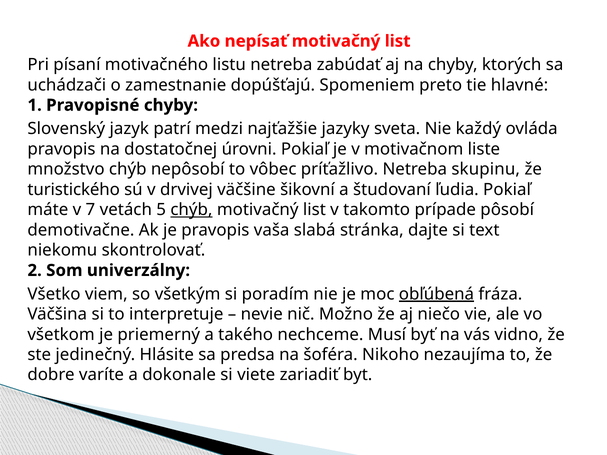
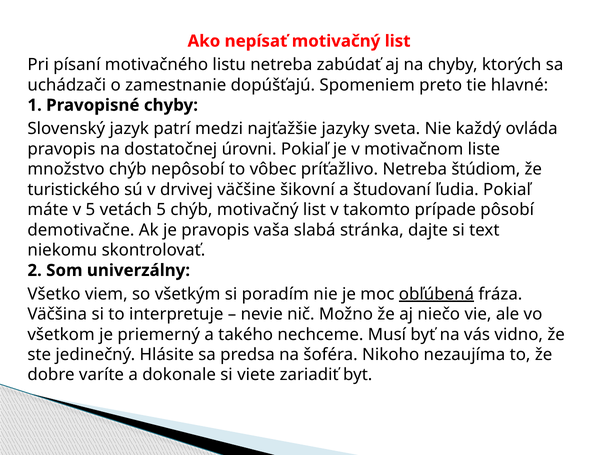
skupinu: skupinu -> štúdiom
v 7: 7 -> 5
chýb at (191, 210) underline: present -> none
